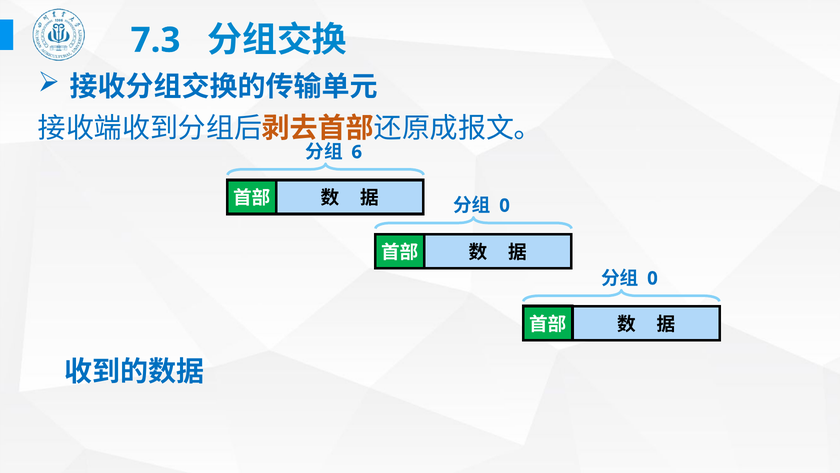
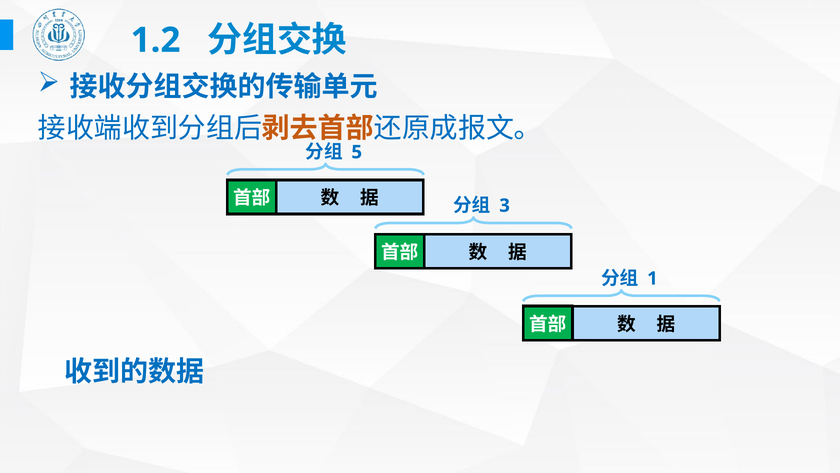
7.3: 7.3 -> 1.2
6: 6 -> 5
0 at (505, 205): 0 -> 3
0 at (652, 278): 0 -> 1
